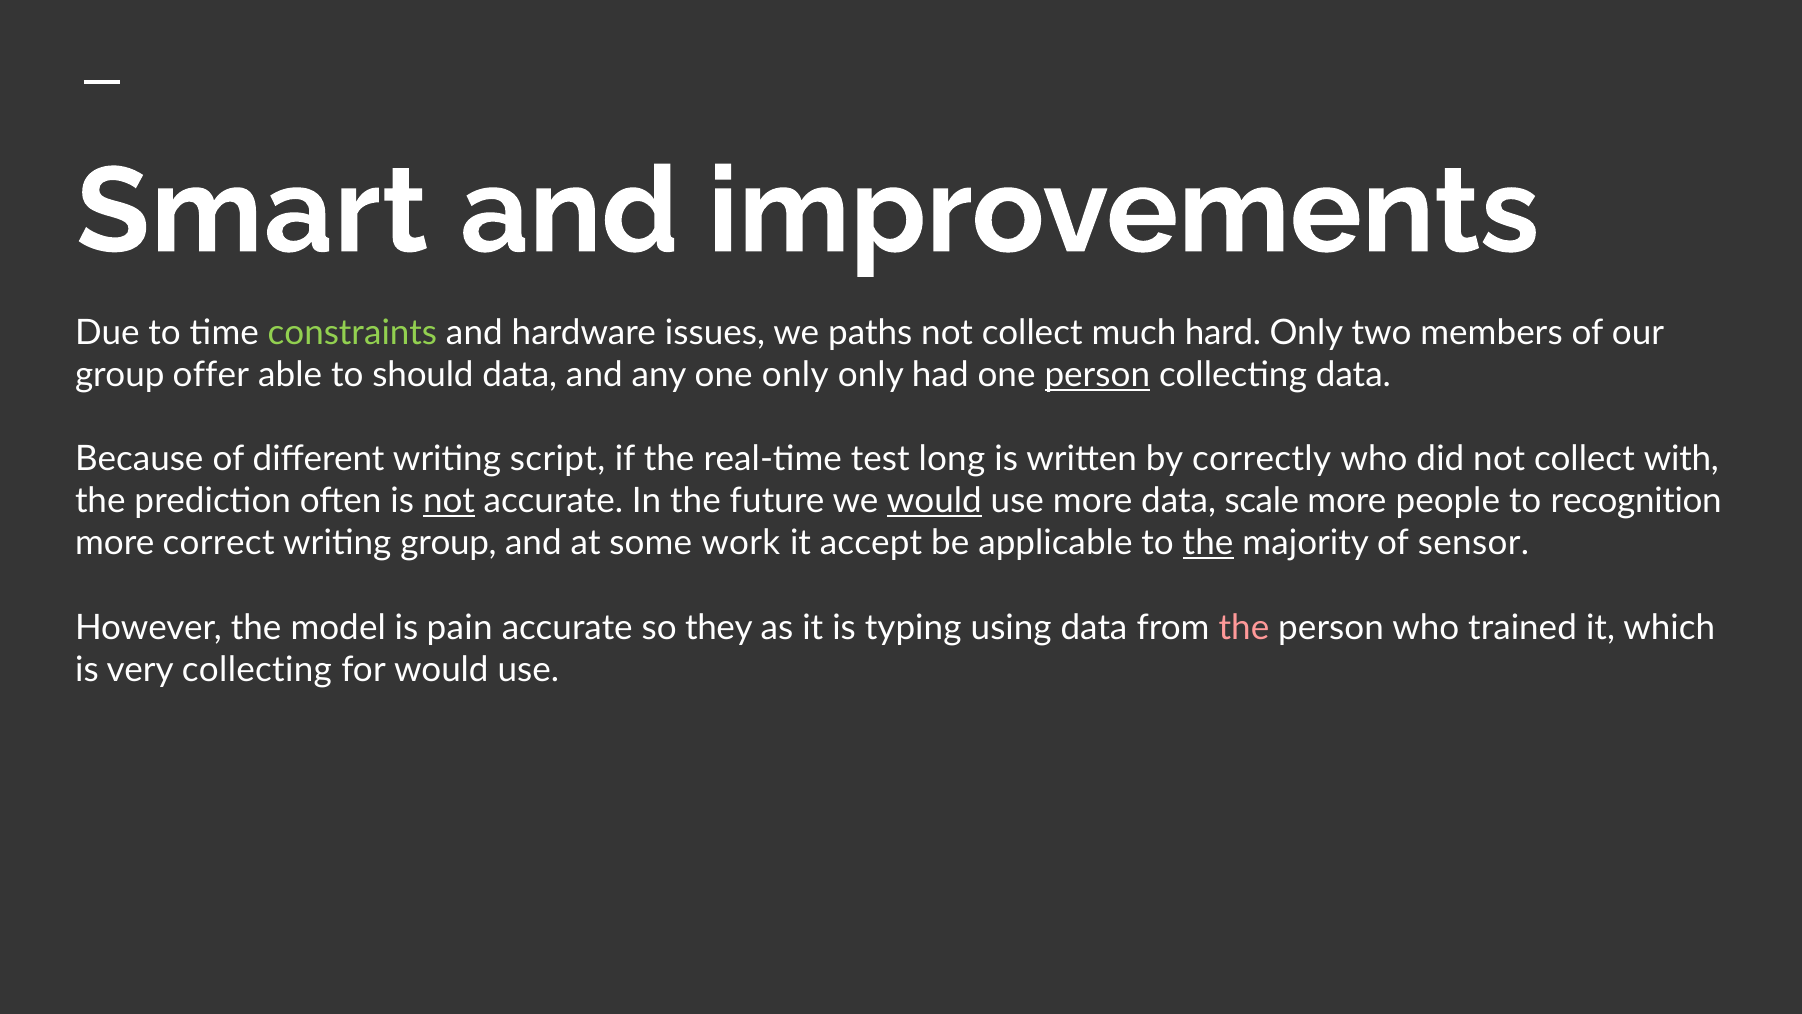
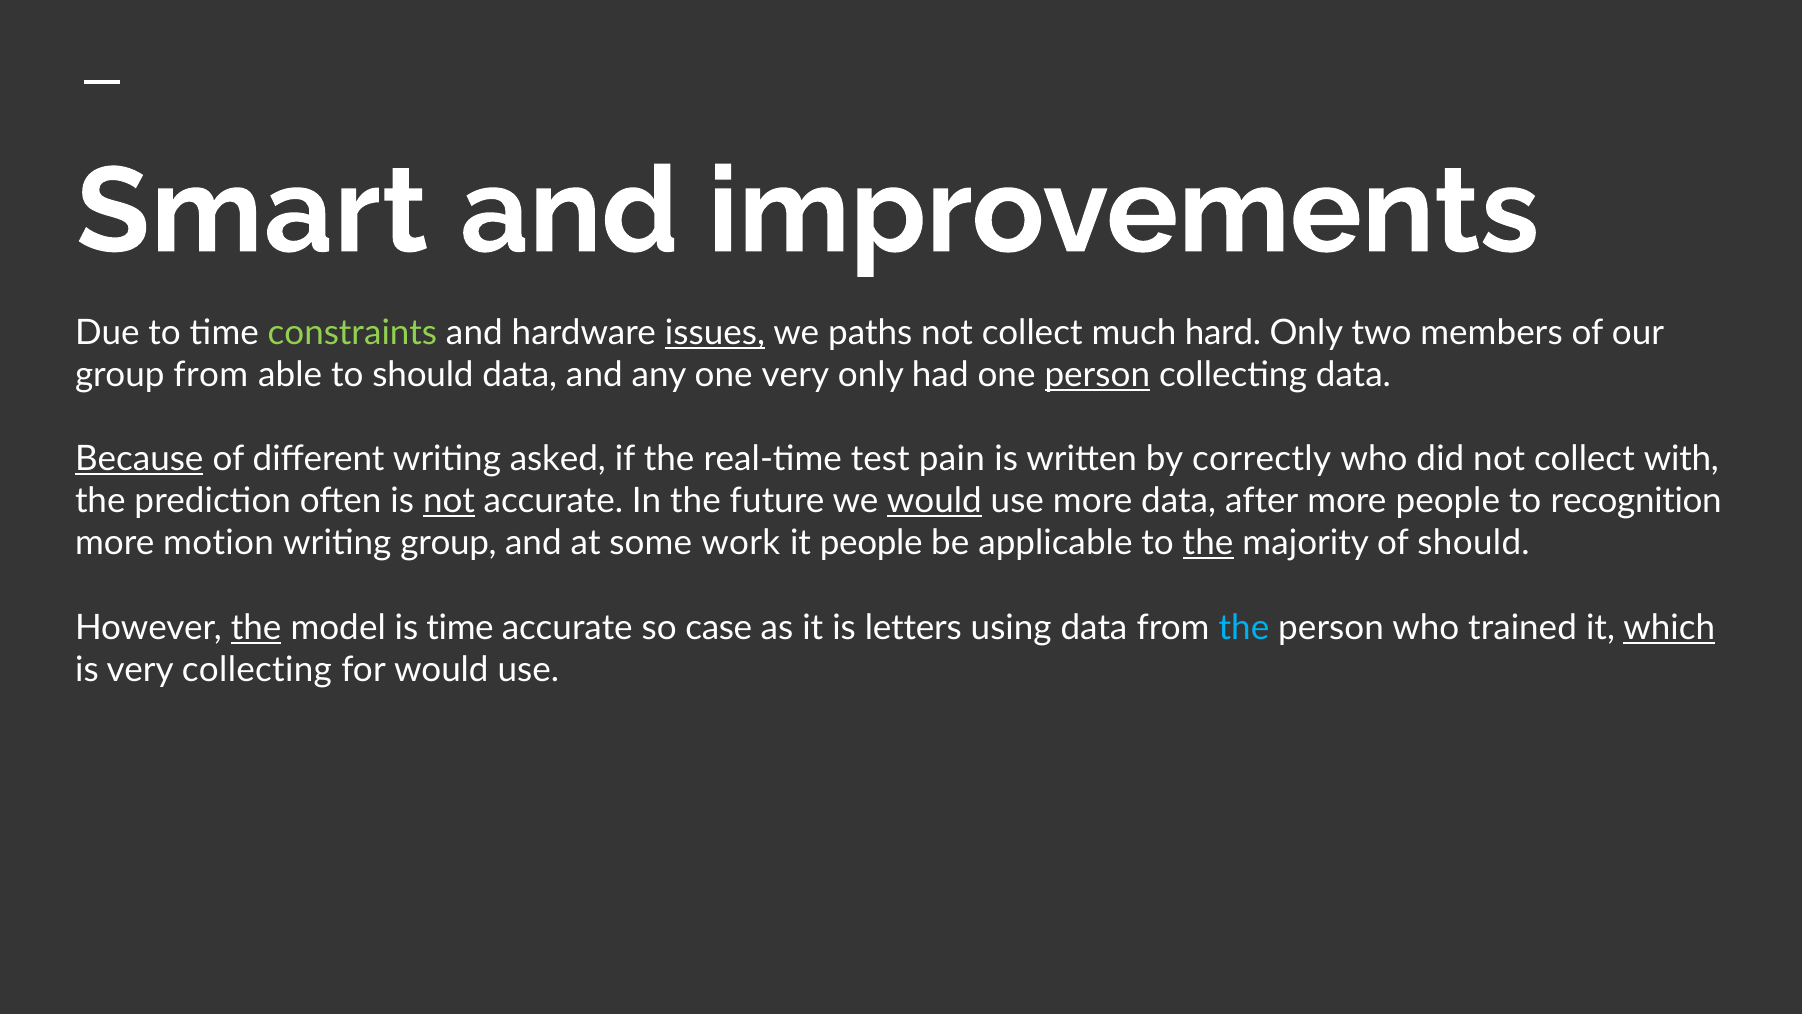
issues underline: none -> present
group offer: offer -> from
one only: only -> very
Because underline: none -> present
script: script -> asked
long: long -> pain
scale: scale -> after
correct: correct -> motion
it accept: accept -> people
of sensor: sensor -> should
the at (256, 627) underline: none -> present
is pain: pain -> time
they: they -> case
typing: typing -> letters
the at (1244, 627) colour: pink -> light blue
which underline: none -> present
